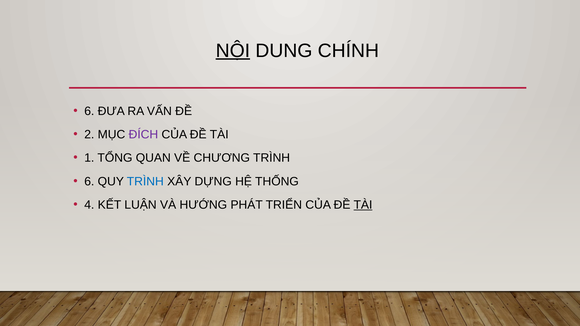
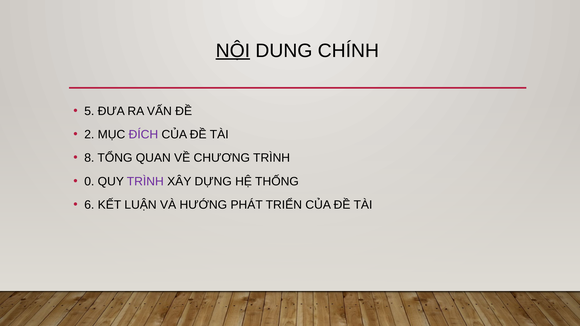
6 at (89, 111): 6 -> 5
1: 1 -> 8
6 at (89, 182): 6 -> 0
TRÌNH at (145, 182) colour: blue -> purple
4: 4 -> 6
TÀI at (363, 205) underline: present -> none
